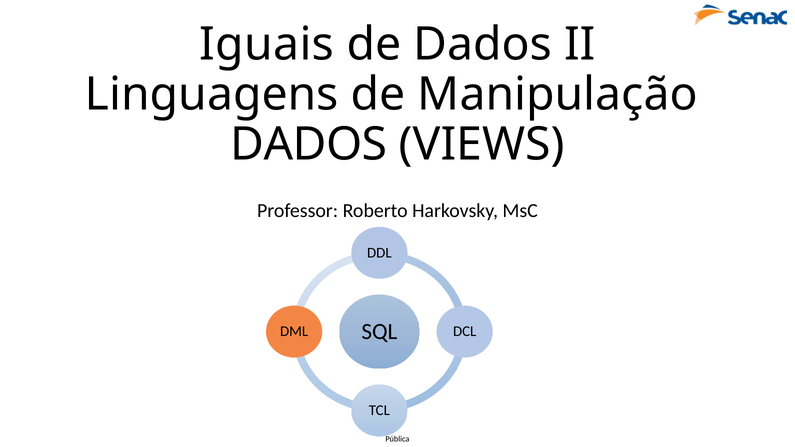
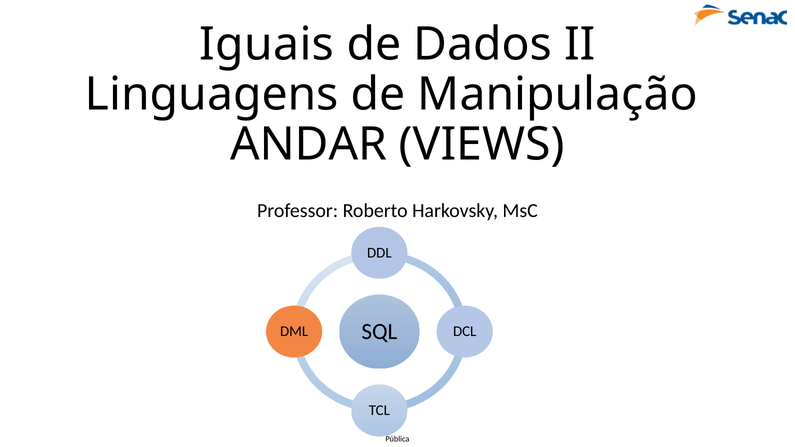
DADOS at (309, 144): DADOS -> ANDAR
